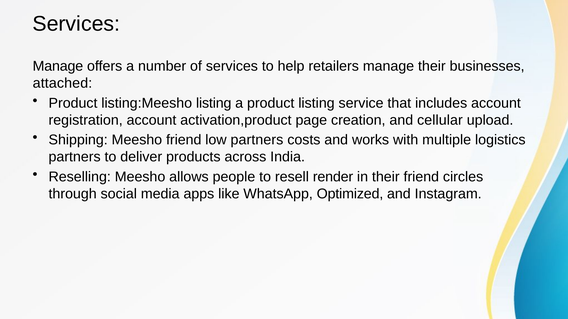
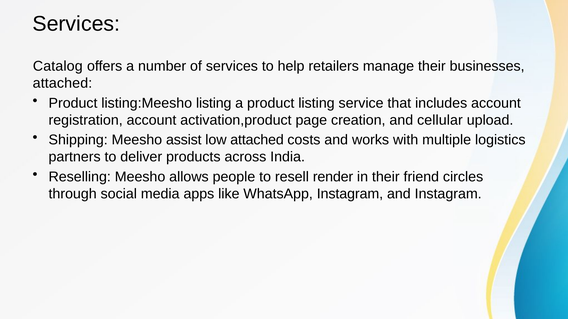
Manage at (58, 66): Manage -> Catalog
Meesho friend: friend -> assist
low partners: partners -> attached
WhatsApp Optimized: Optimized -> Instagram
